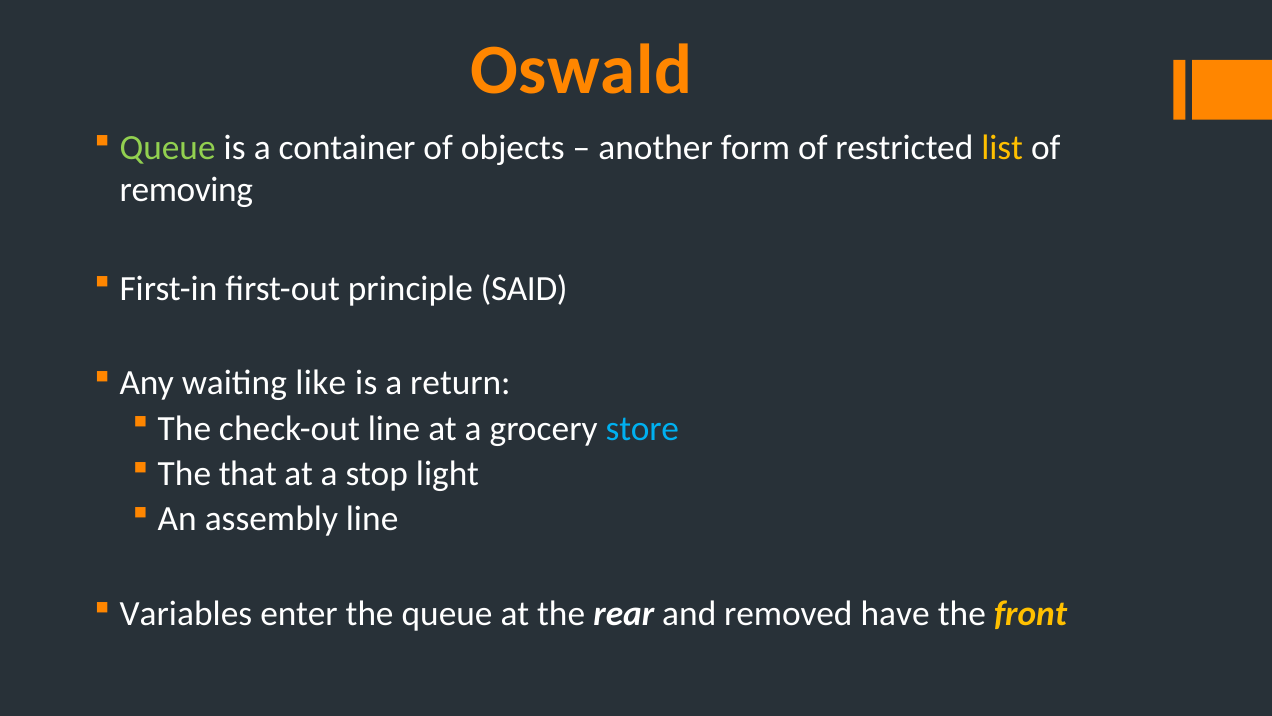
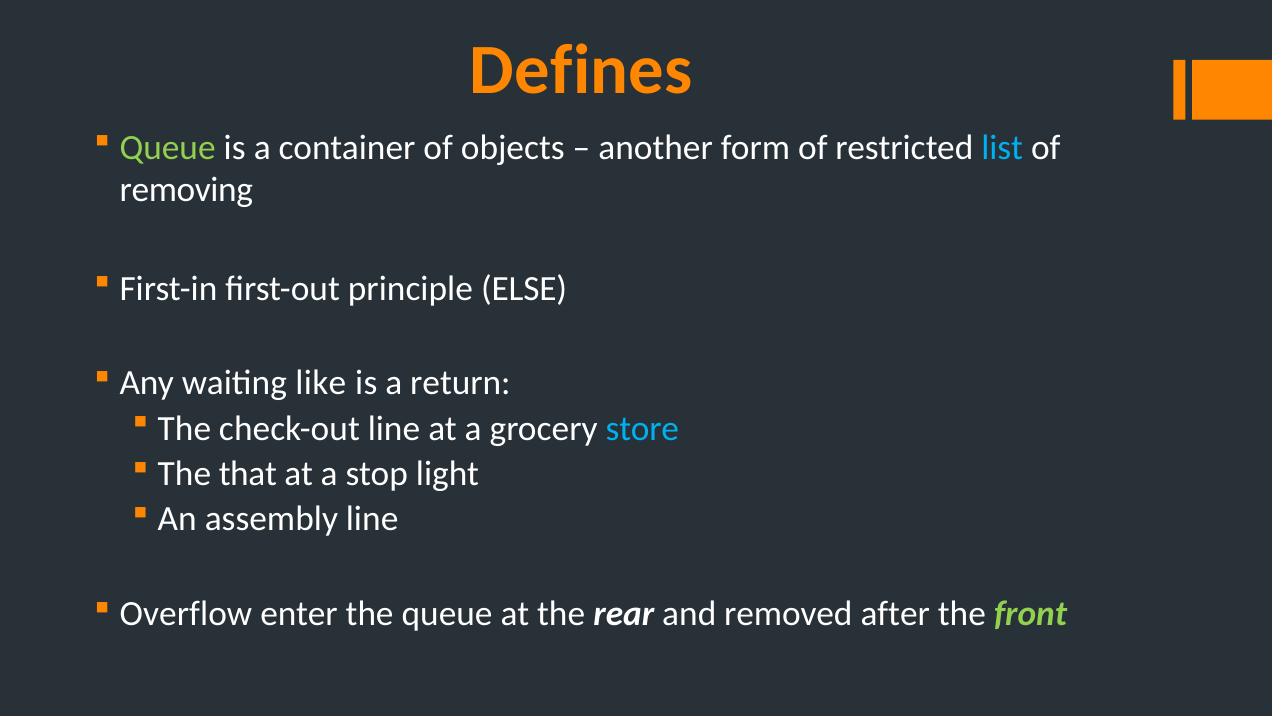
Oswald: Oswald -> Defines
list colour: yellow -> light blue
SAID: SAID -> ELSE
Variables: Variables -> Overflow
have: have -> after
front colour: yellow -> light green
